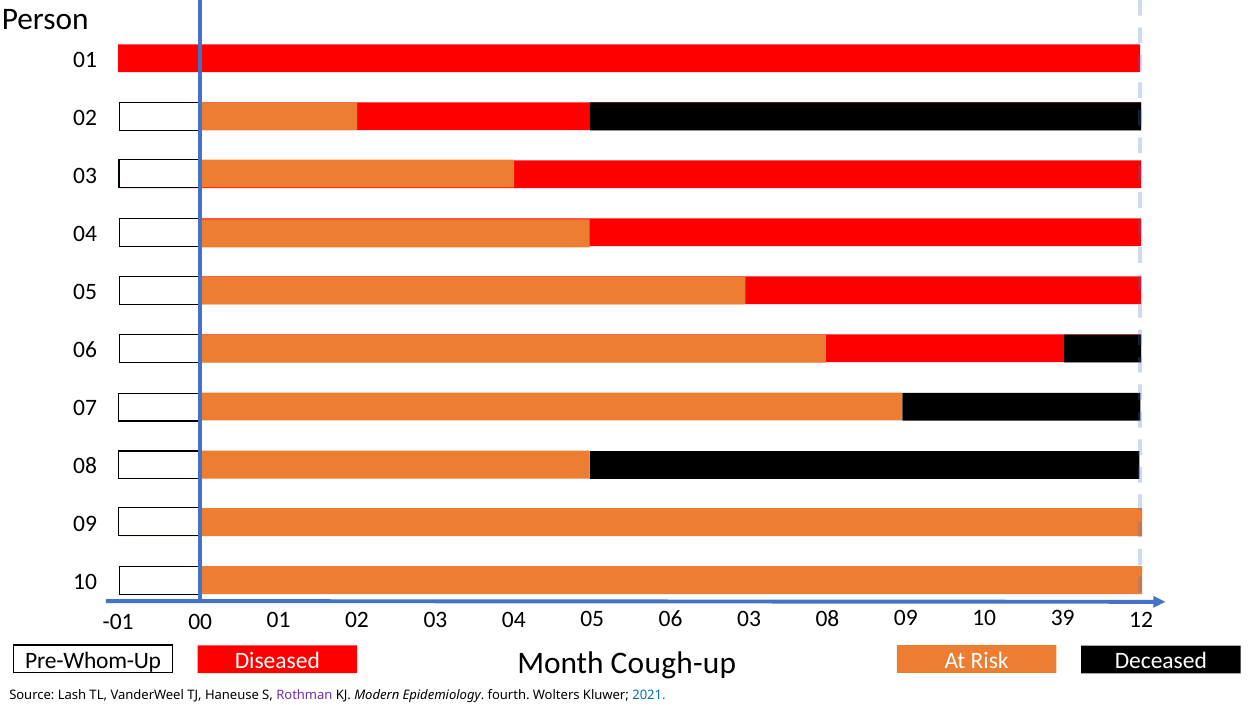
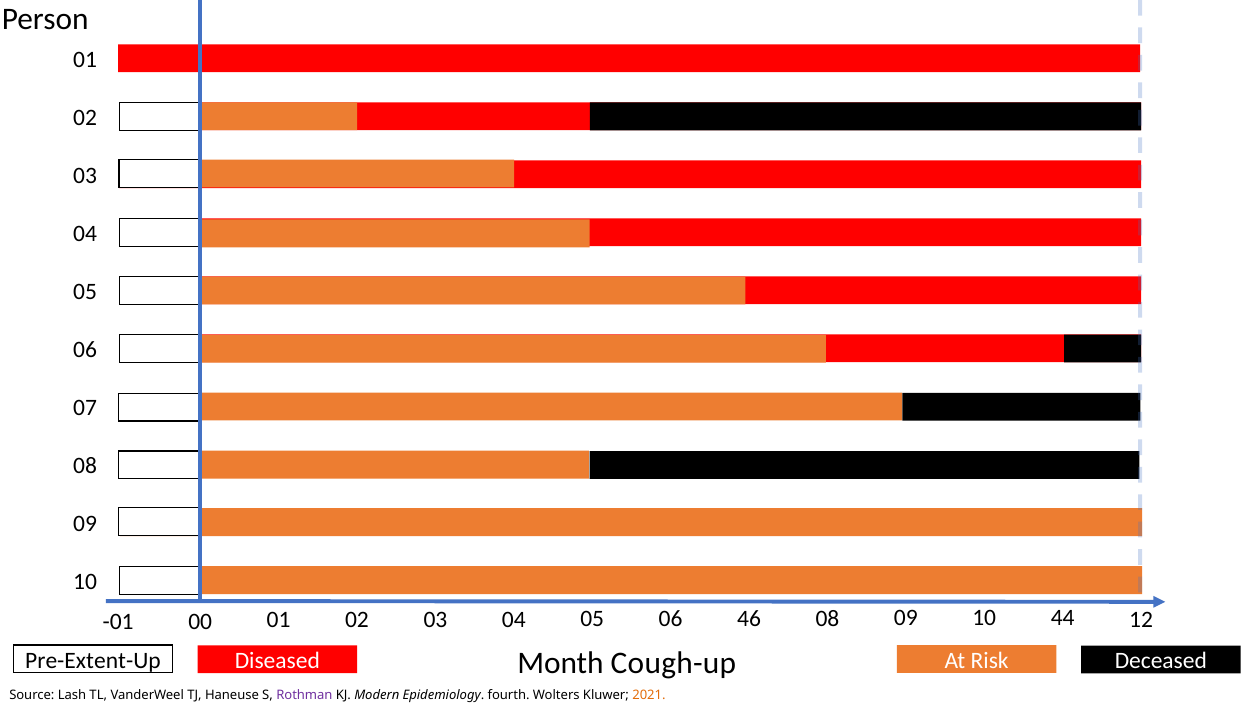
06 03: 03 -> 46
39: 39 -> 44
Pre-Whom-Up: Pre-Whom-Up -> Pre-Extent-Up
2021 colour: blue -> orange
